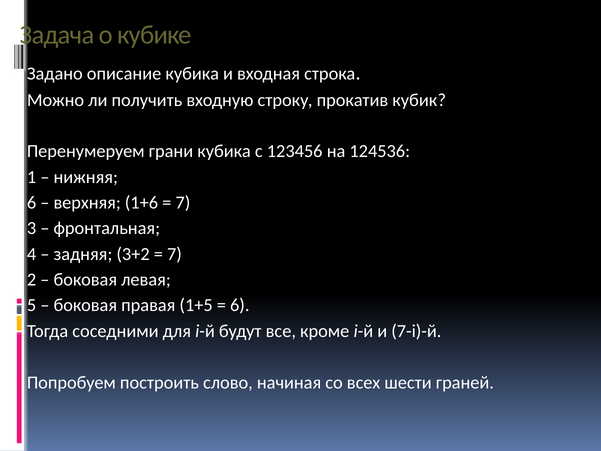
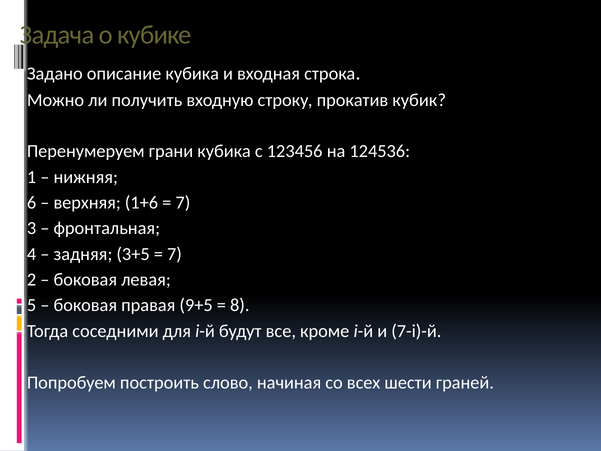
3+2: 3+2 -> 3+5
1+5: 1+5 -> 9+5
6 at (240, 305): 6 -> 8
